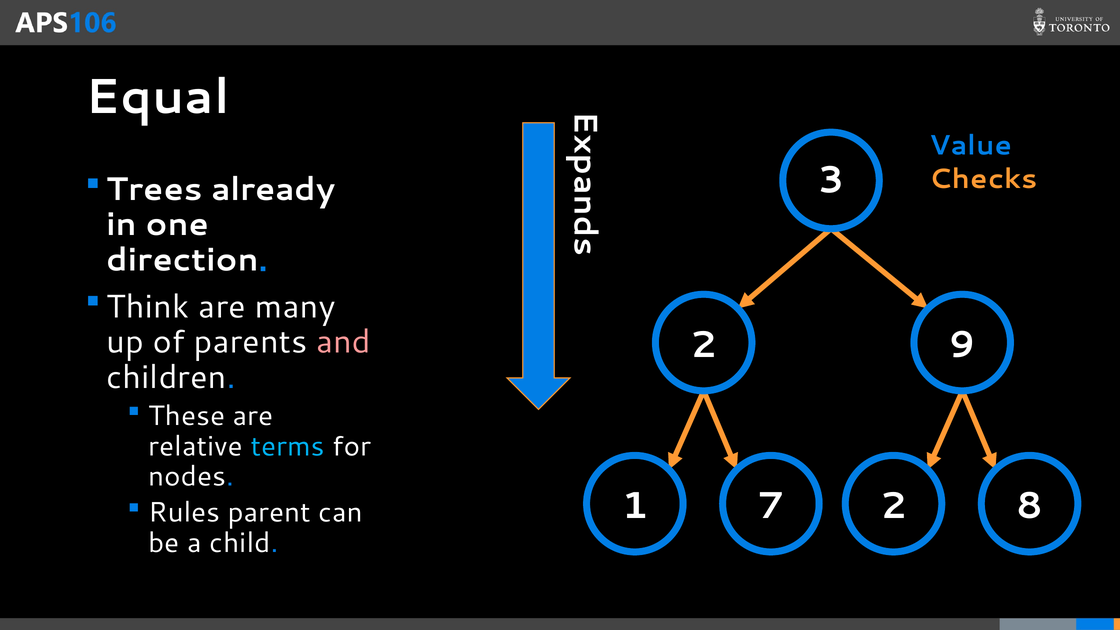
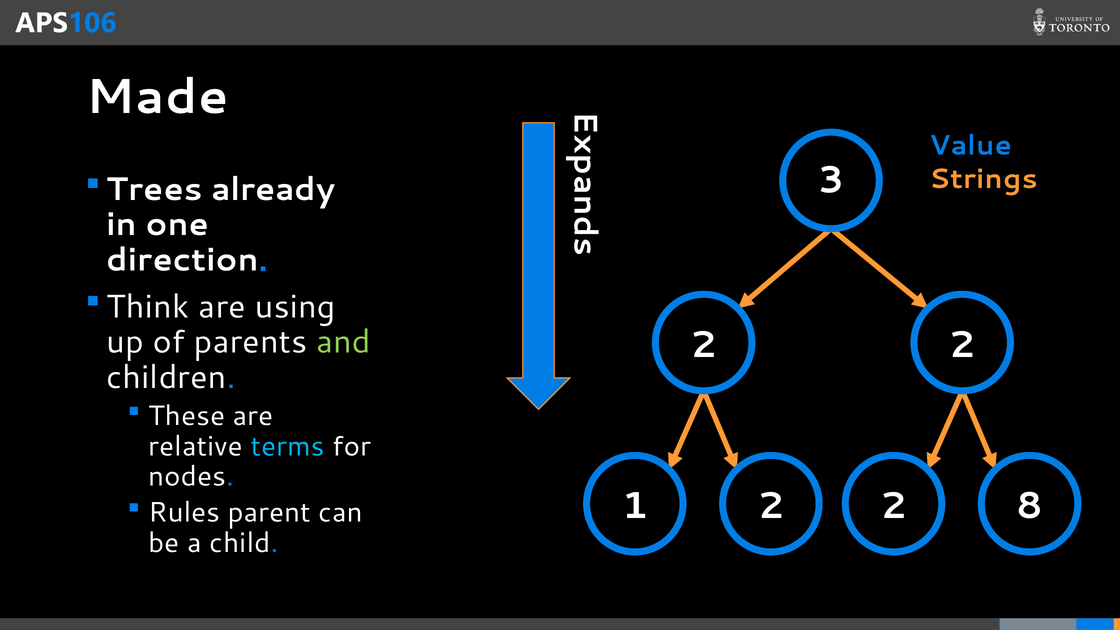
Equal: Equal -> Made
Checks: Checks -> Strings
many: many -> using
and colour: pink -> light green
9 at (962, 345): 9 -> 2
1 7: 7 -> 2
